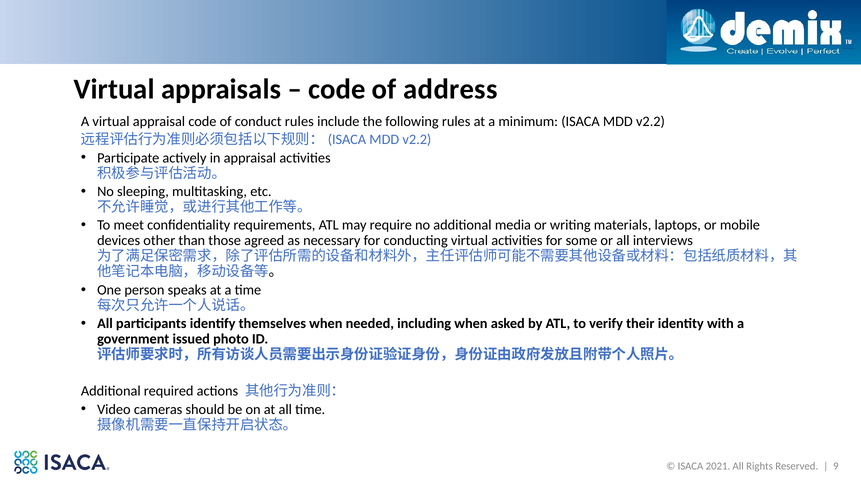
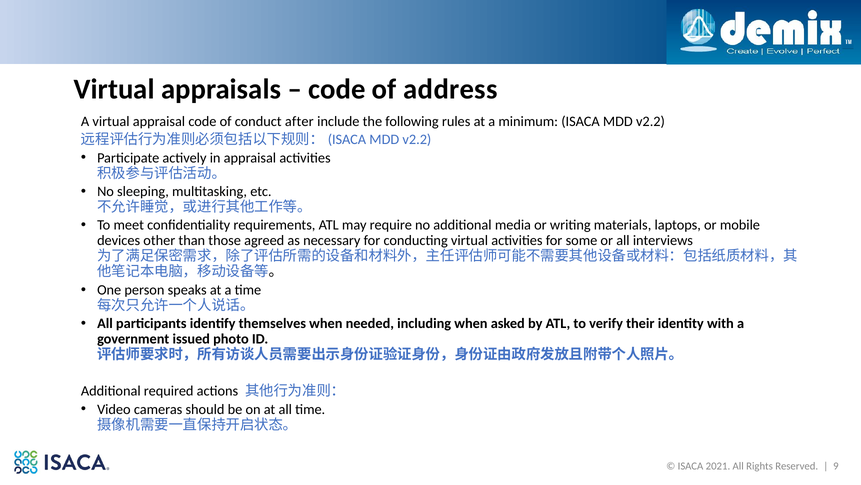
conduct rules: rules -> after
